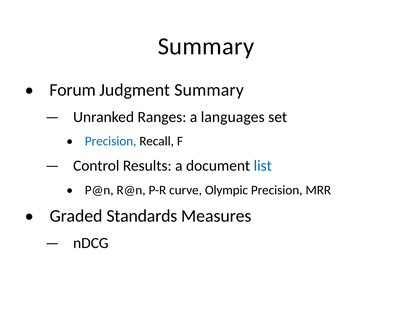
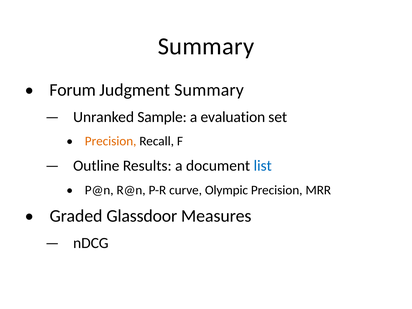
Ranges: Ranges -> Sample
languages: languages -> evaluation
Precision at (111, 141) colour: blue -> orange
Control: Control -> Outline
Standards: Standards -> Glassdoor
